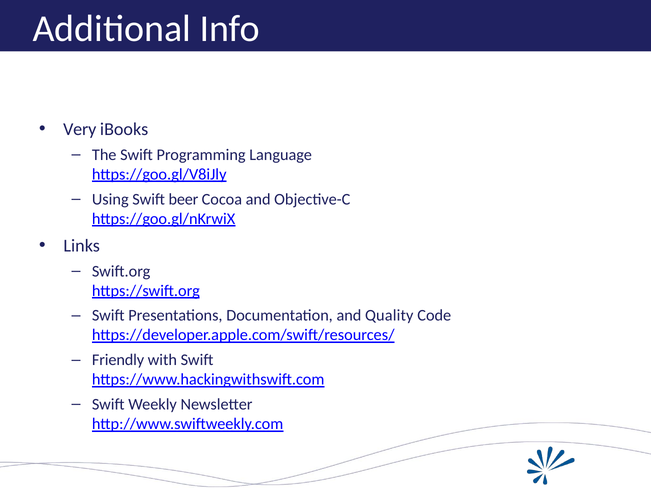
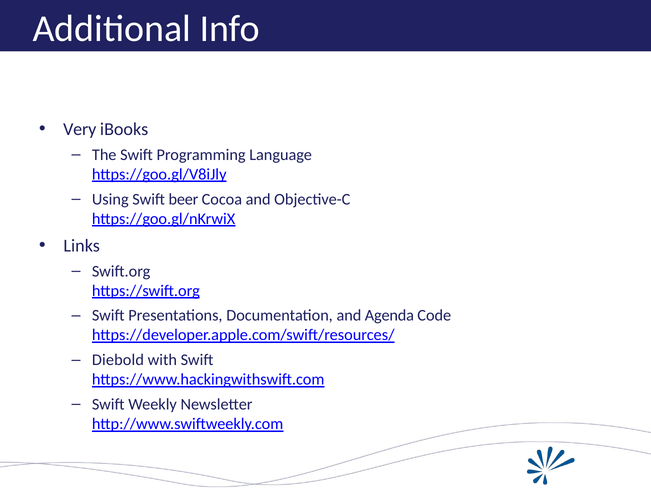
Quality: Quality -> Agenda
Friendly: Friendly -> Diebold
